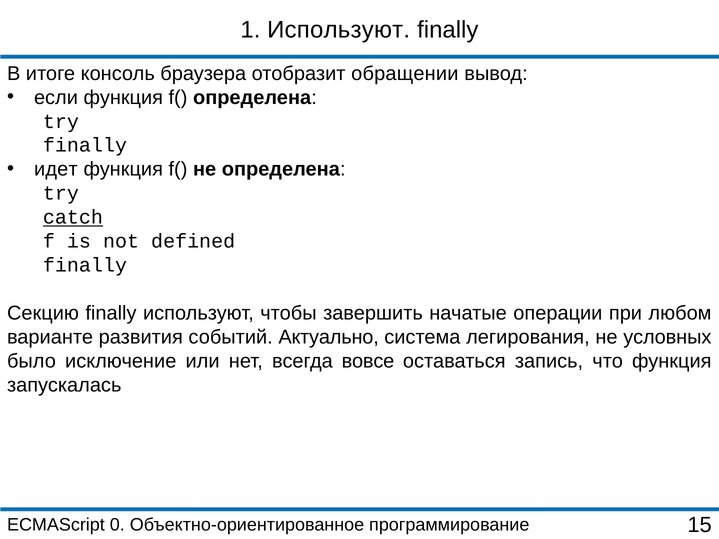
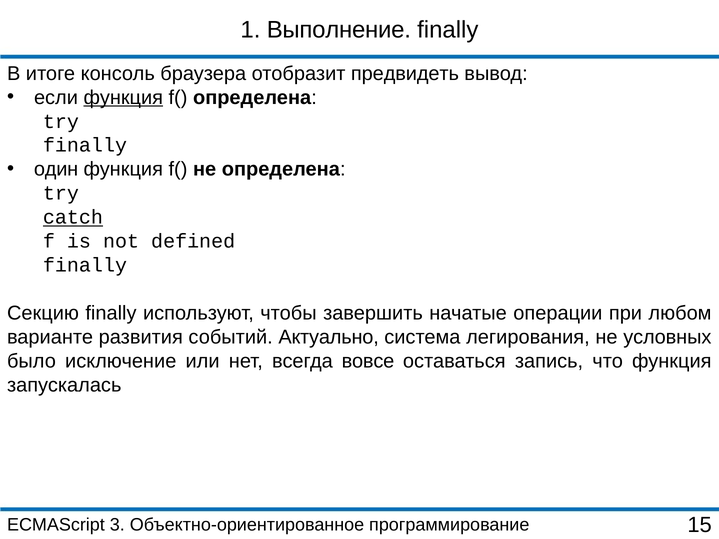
1 Используют: Используют -> Выполнение
обращении: обращении -> предвидеть
функция at (123, 97) underline: none -> present
идет: идет -> один
0: 0 -> 3
